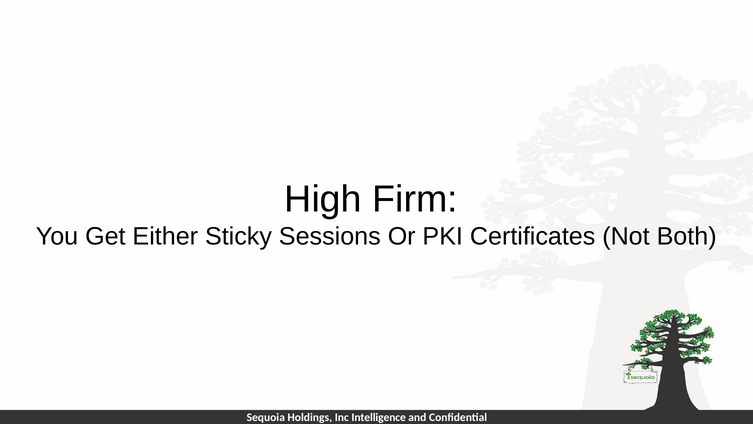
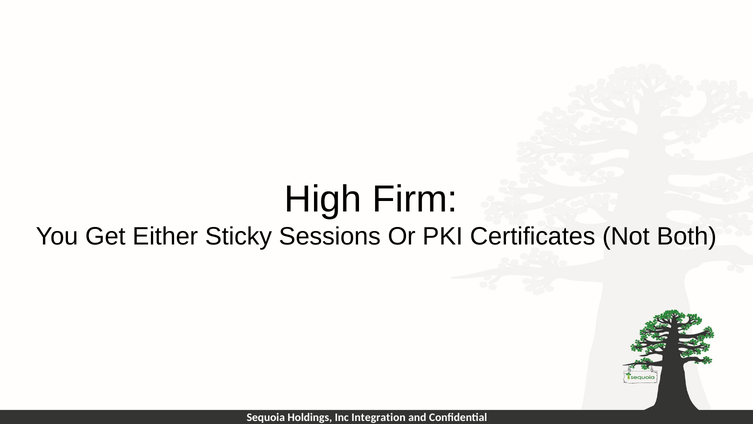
Intelligence: Intelligence -> Integration
